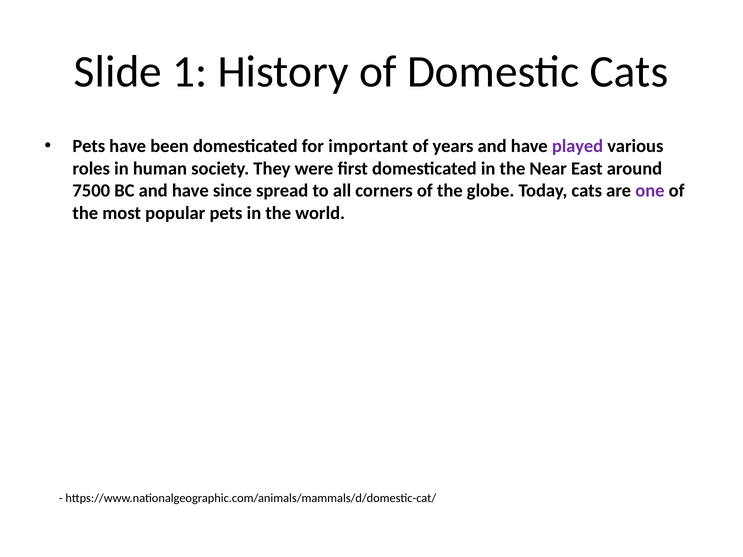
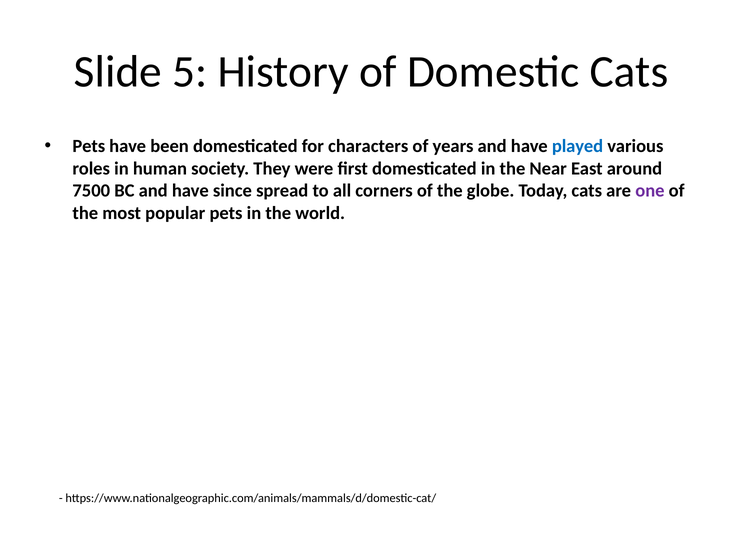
1: 1 -> 5
important: important -> characters
played colour: purple -> blue
